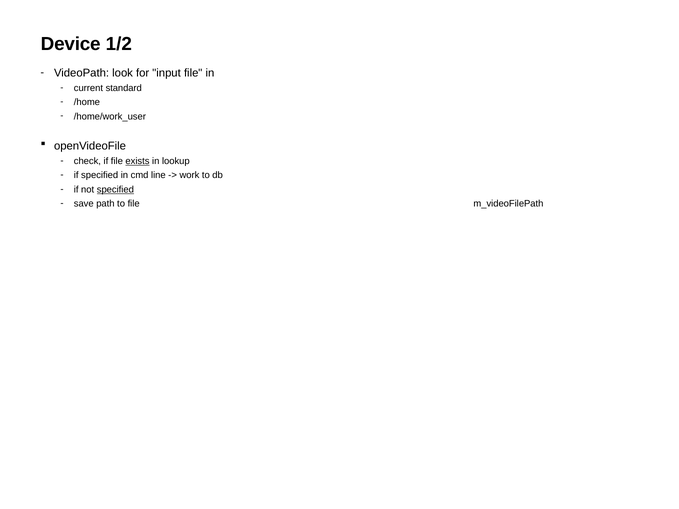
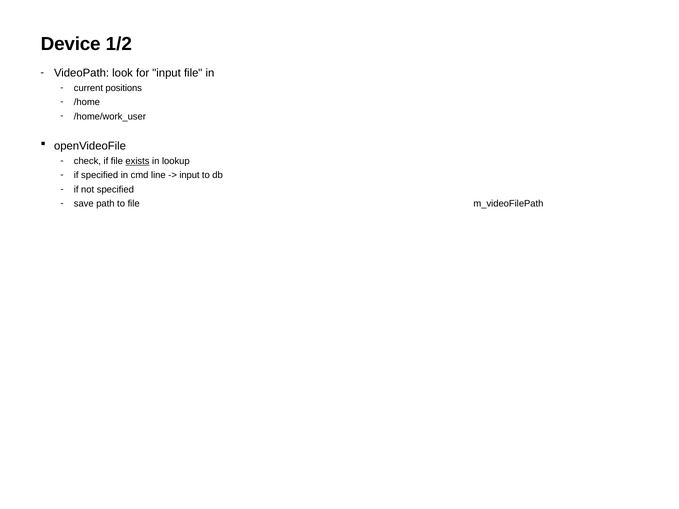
standard: standard -> positions
work at (189, 175): work -> input
specified at (115, 190) underline: present -> none
